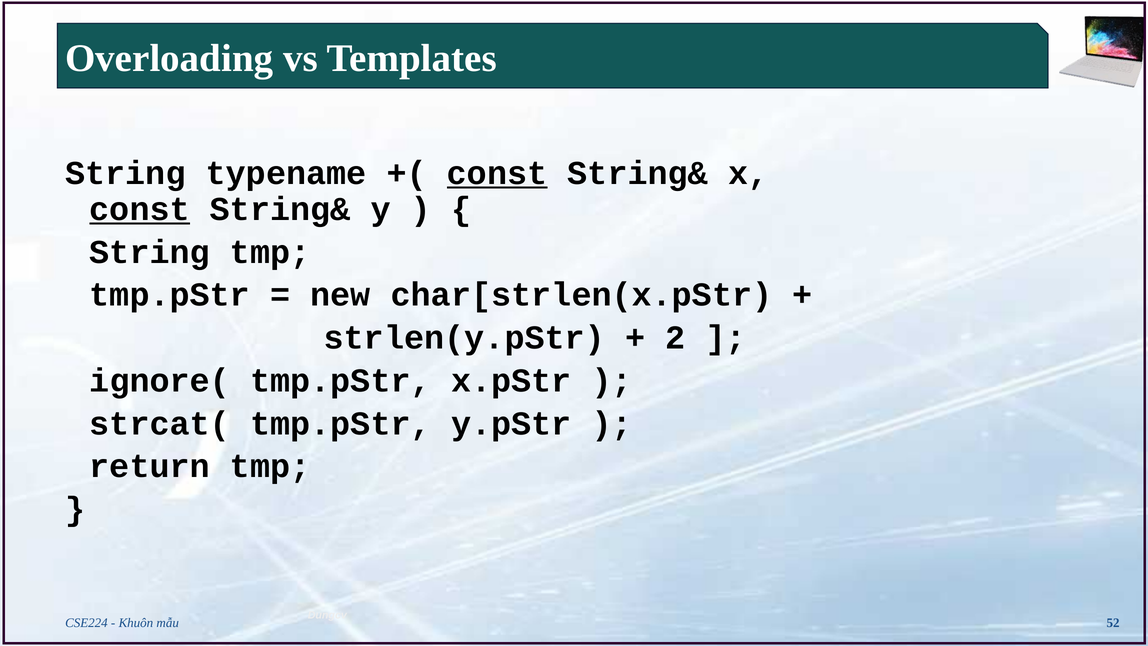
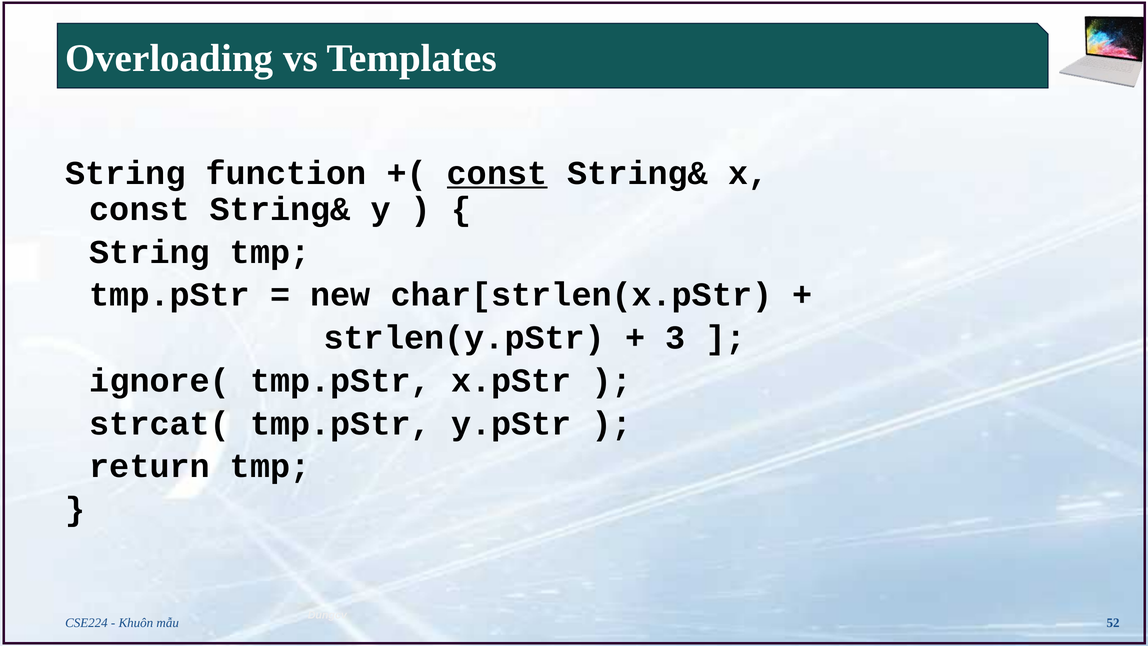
typename: typename -> function
const at (140, 209) underline: present -> none
2: 2 -> 3
